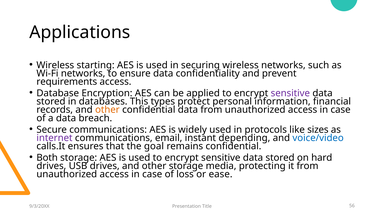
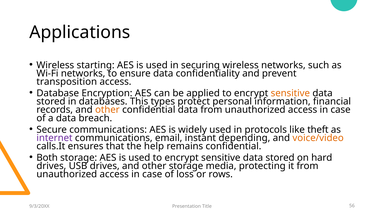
requirements: requirements -> transposition
sensitive at (290, 93) colour: purple -> orange
sizes: sizes -> theft
voice/video colour: blue -> orange
goal: goal -> help
ease: ease -> rows
